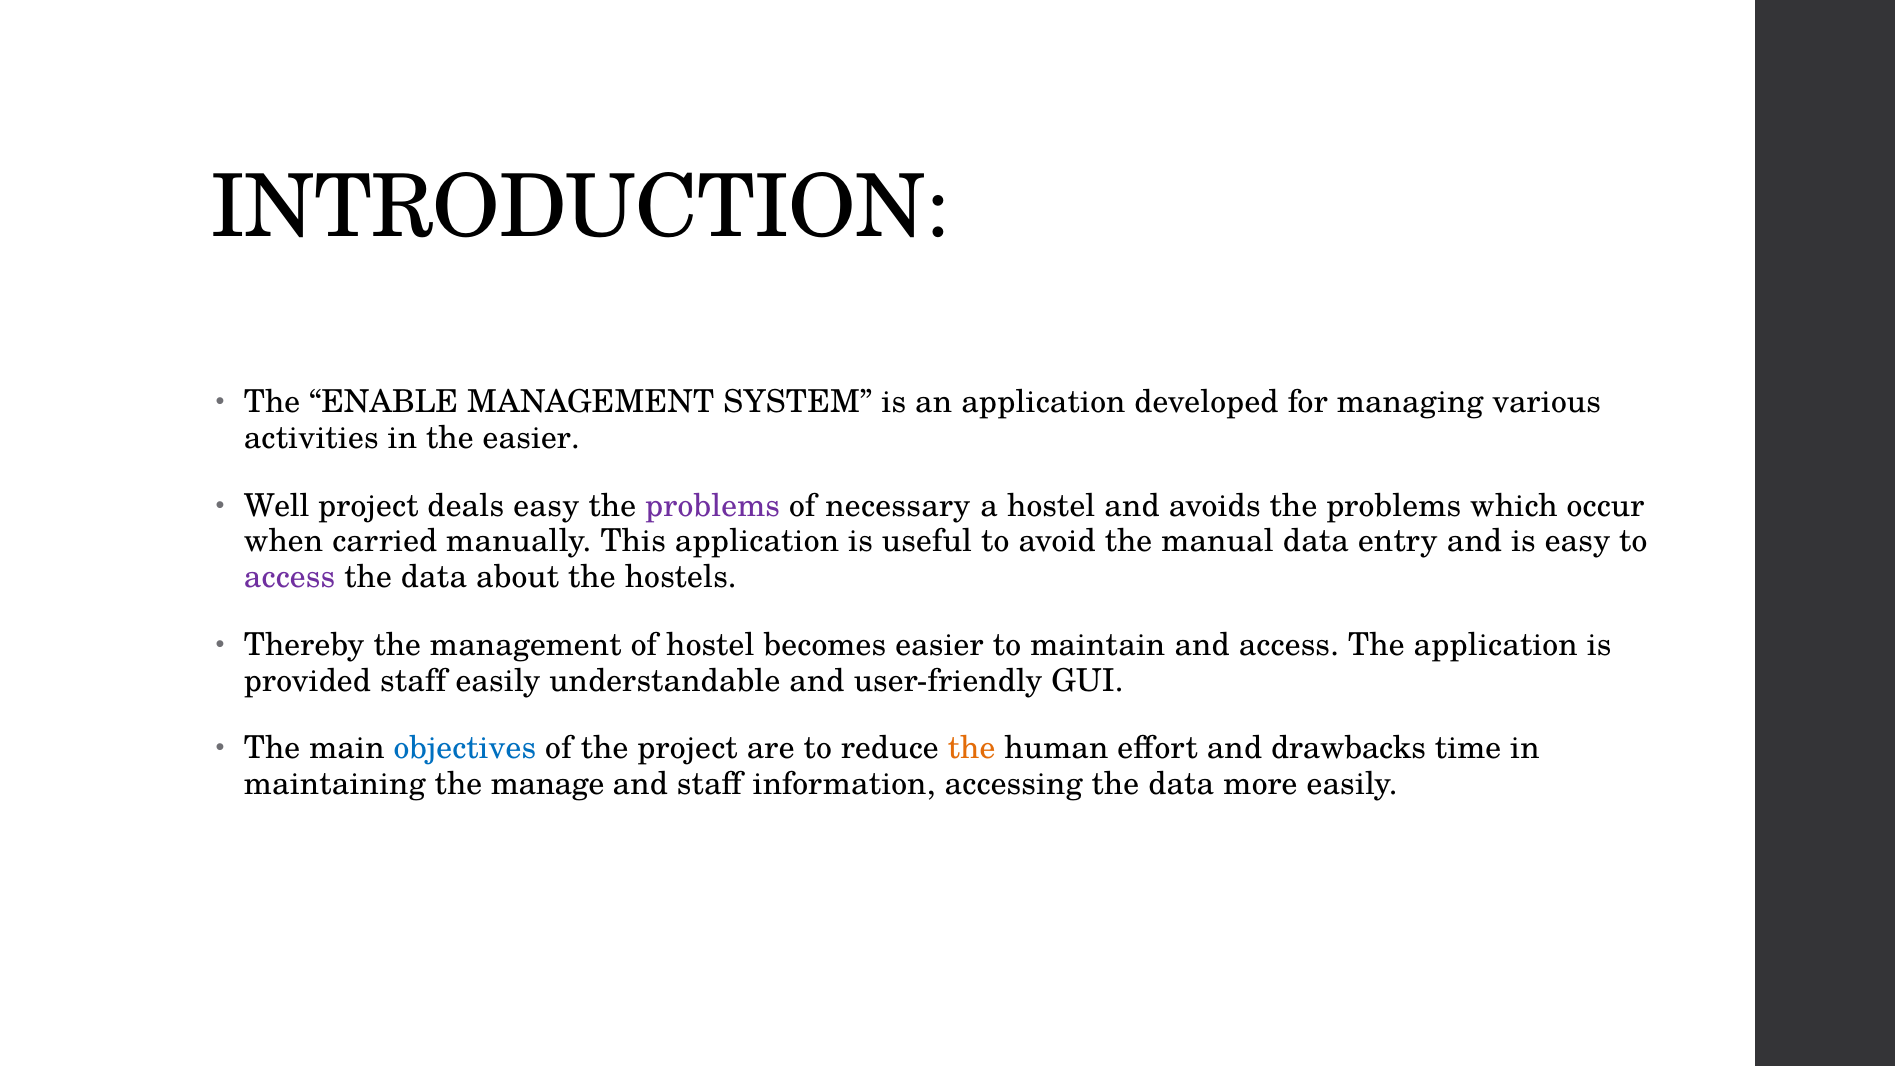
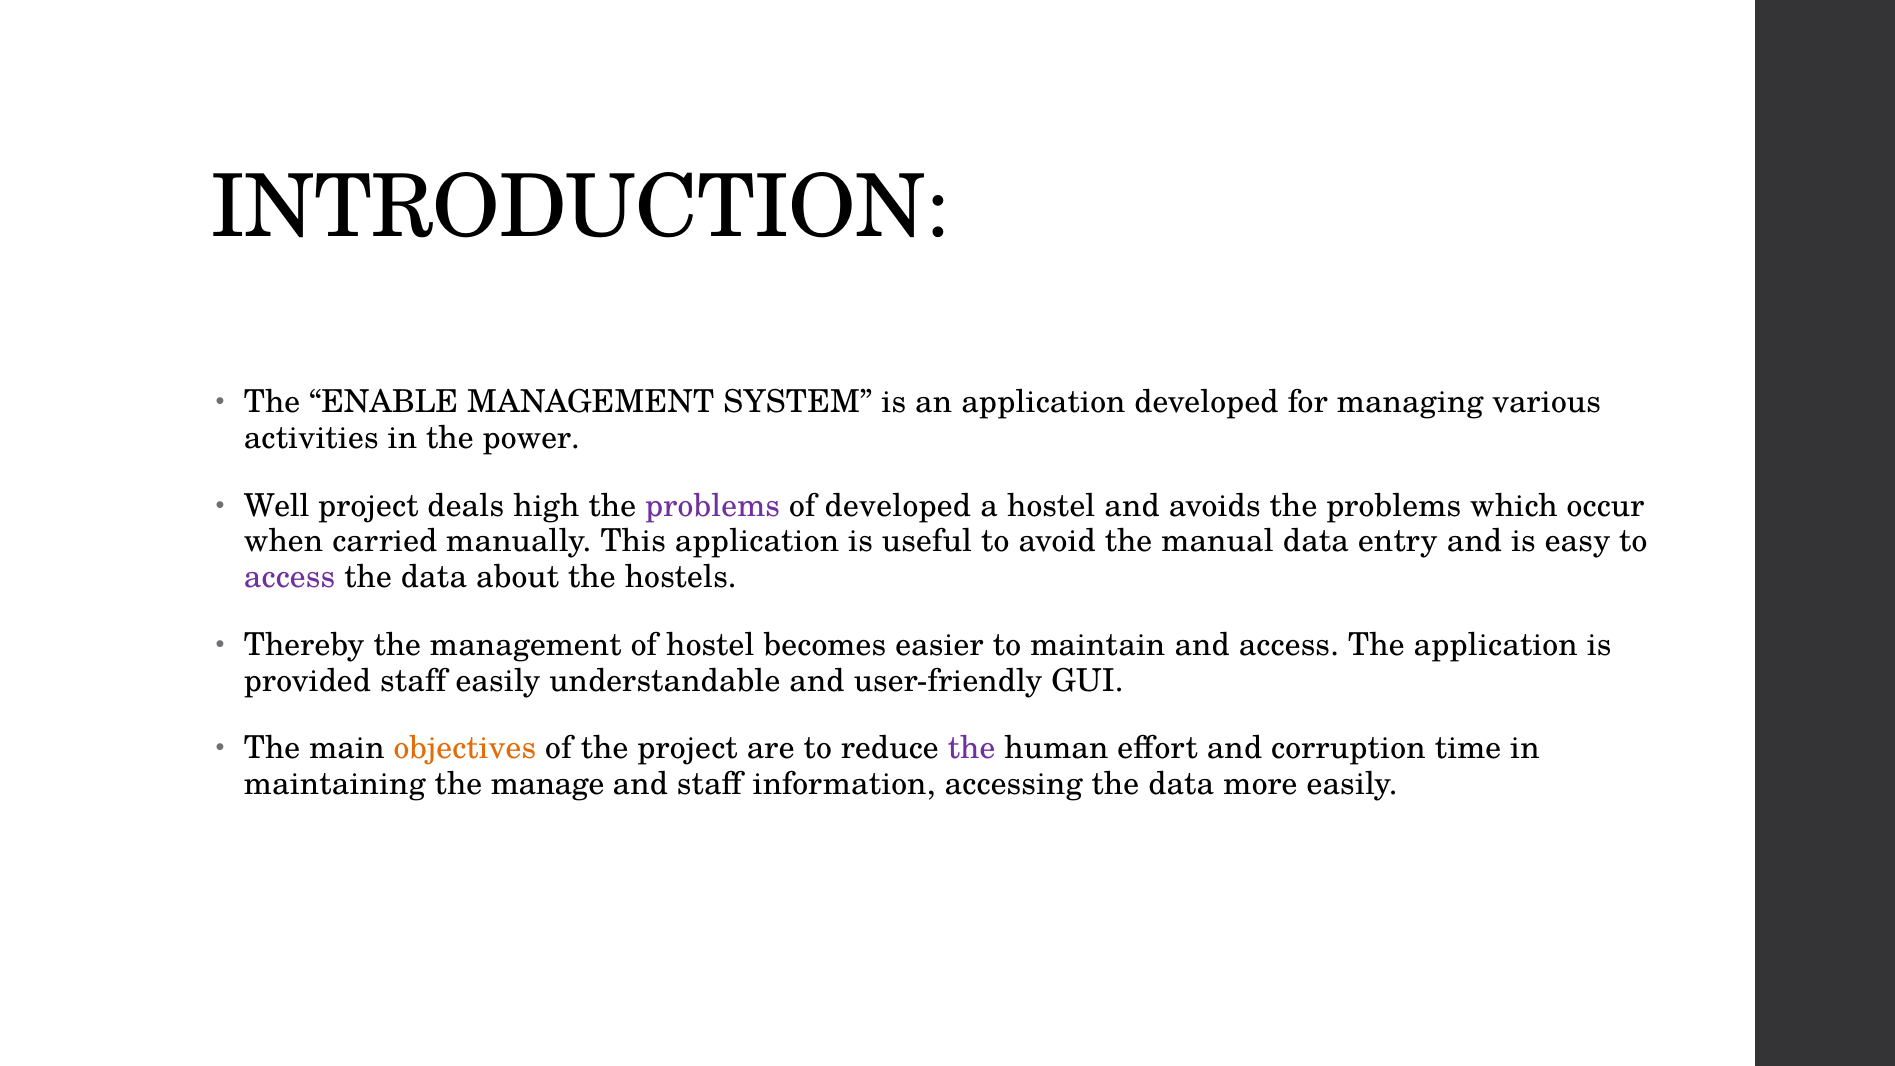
the easier: easier -> power
deals easy: easy -> high
of necessary: necessary -> developed
objectives colour: blue -> orange
the at (972, 748) colour: orange -> purple
drawbacks: drawbacks -> corruption
